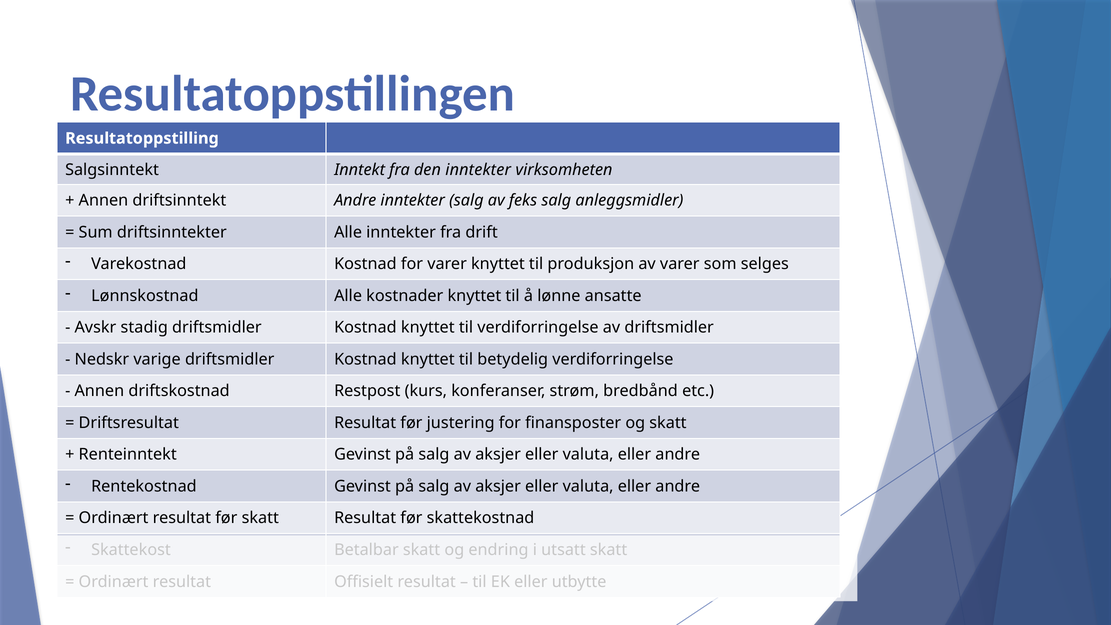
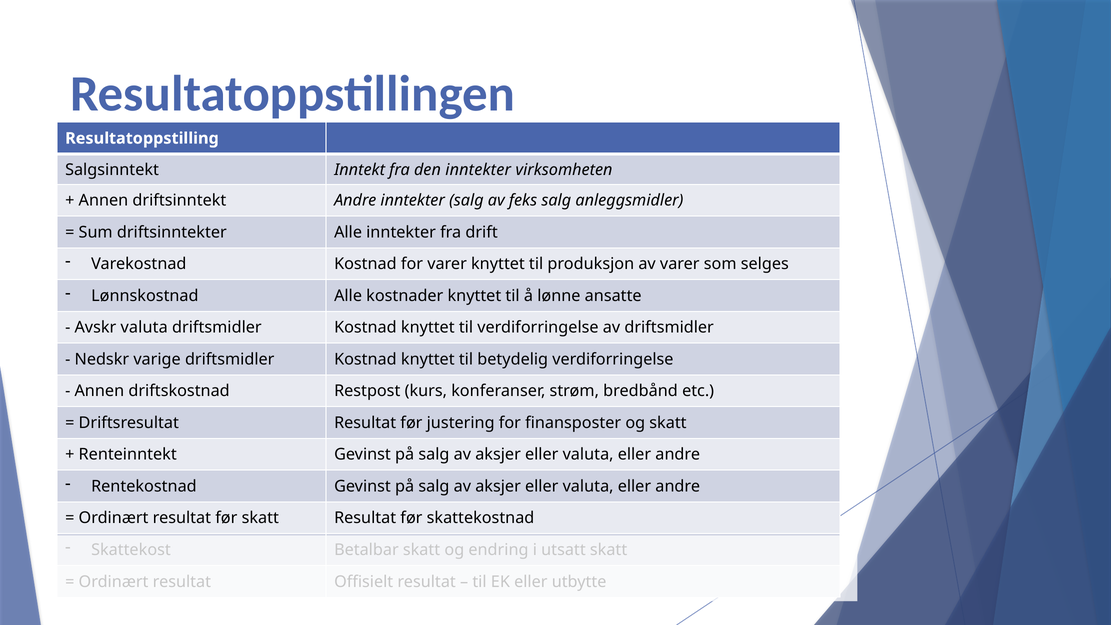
Avskr stadig: stadig -> valuta
